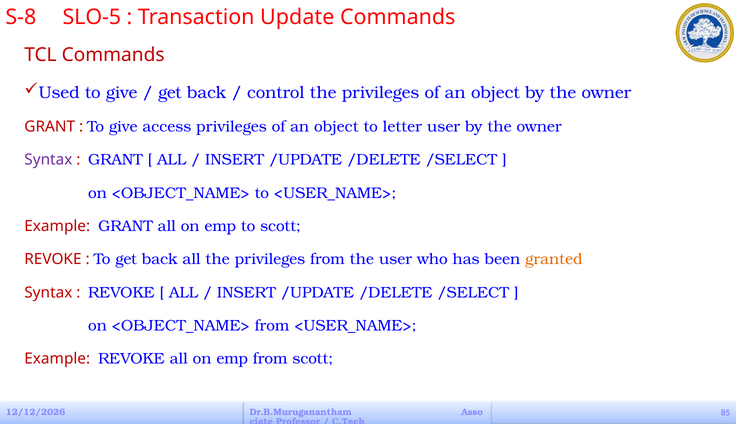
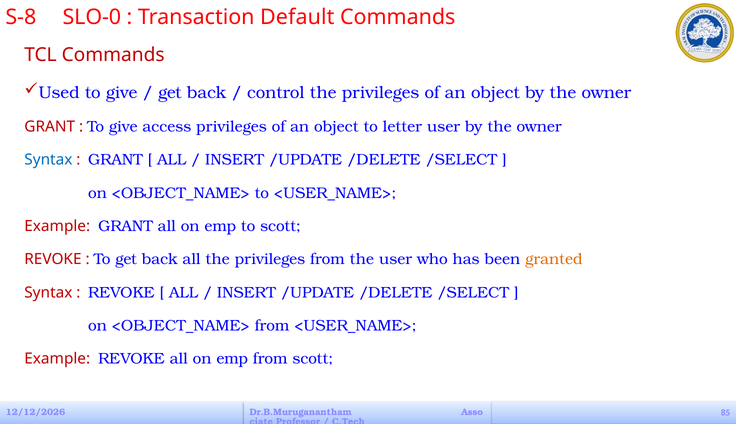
SLO-5: SLO-5 -> SLO-0
Update: Update -> Default
Syntax at (48, 160) colour: purple -> blue
